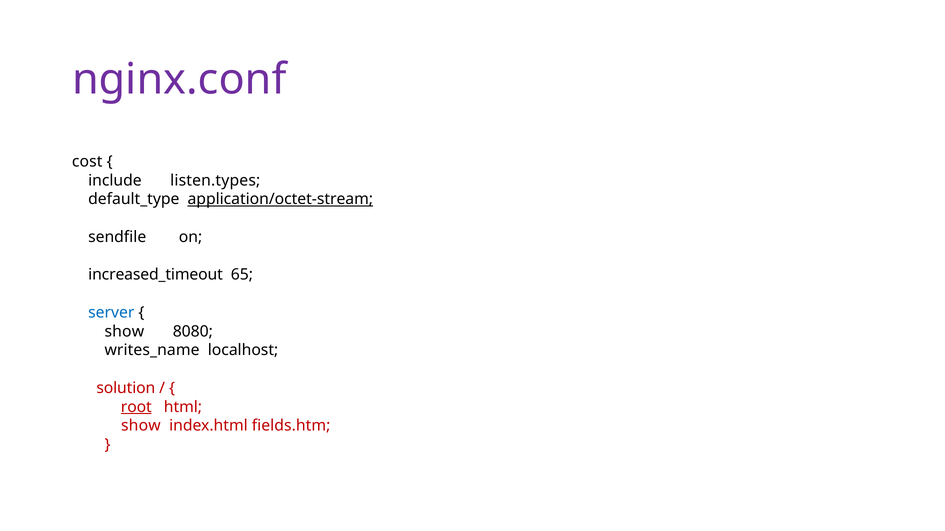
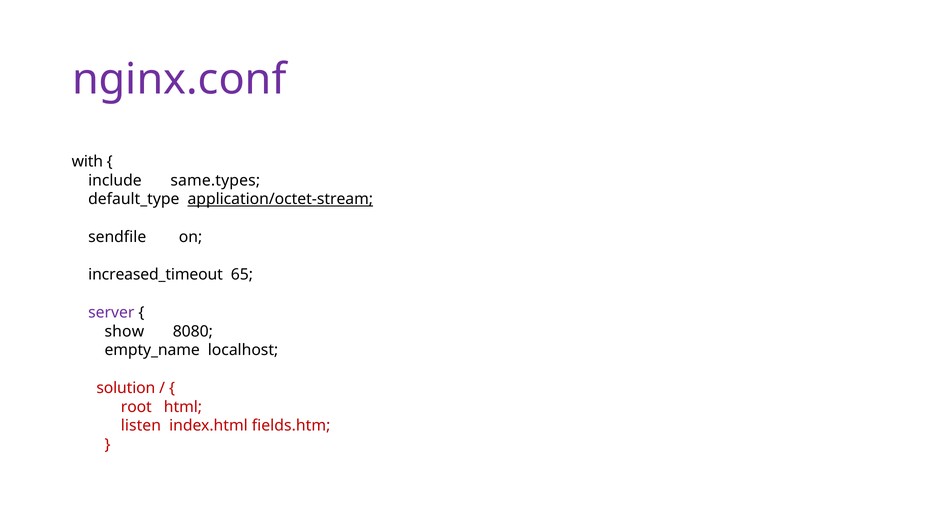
cost: cost -> with
listen.types: listen.types -> same.types
server colour: blue -> purple
writes_name: writes_name -> empty_name
root underline: present -> none
show at (141, 426): show -> listen
